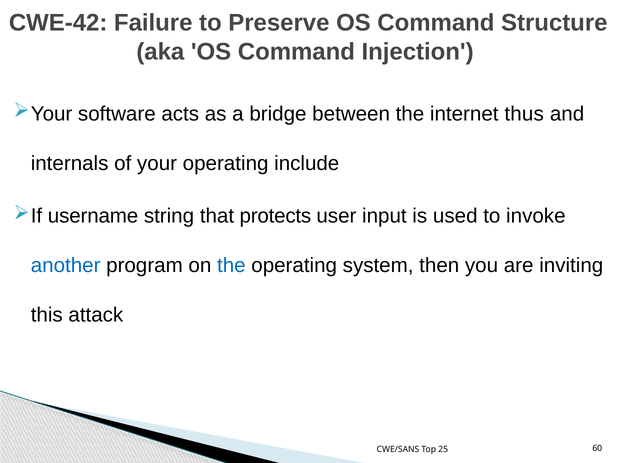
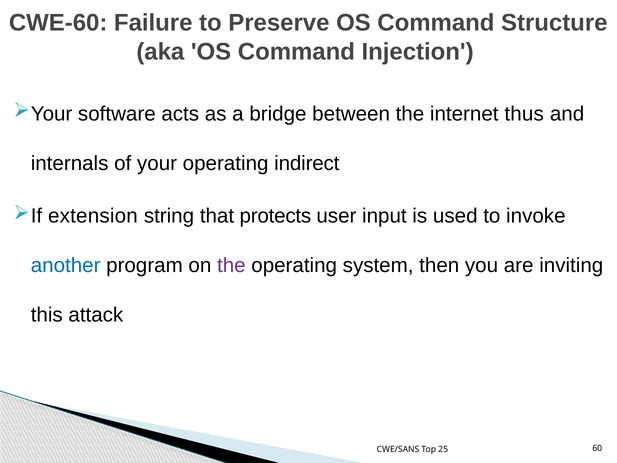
CWE-42: CWE-42 -> CWE-60
include: include -> indirect
username: username -> extension
the at (231, 265) colour: blue -> purple
